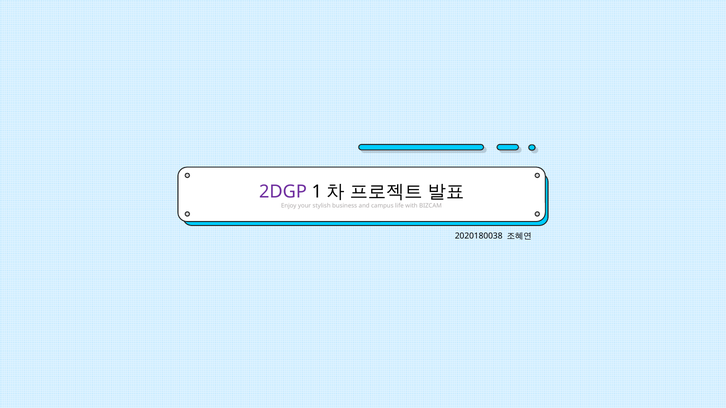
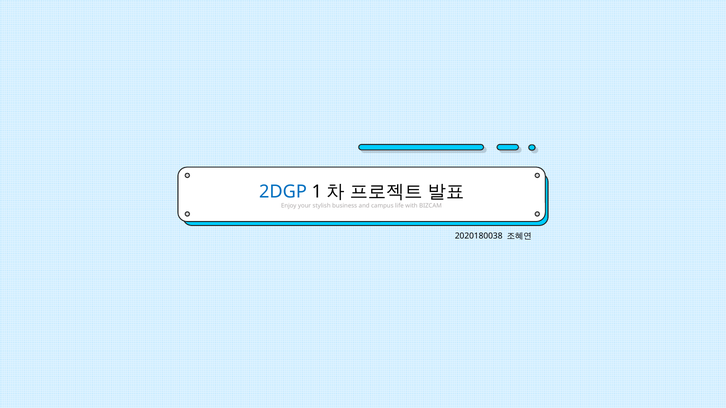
2DGP colour: purple -> blue
